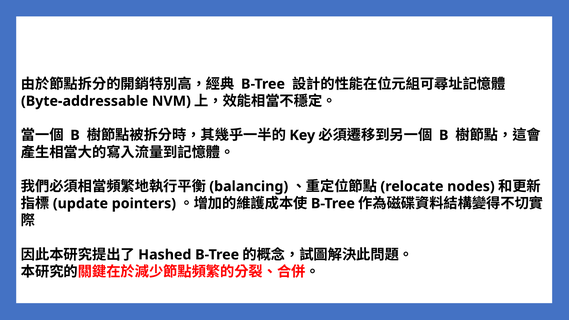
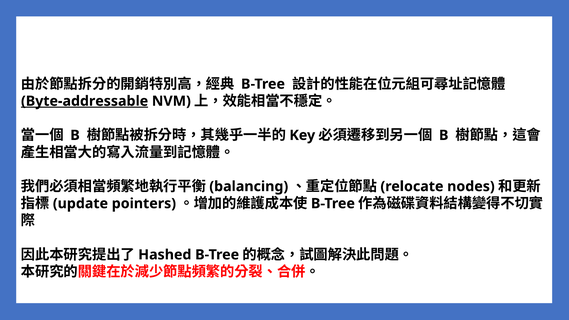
Byte-addressable underline: none -> present
